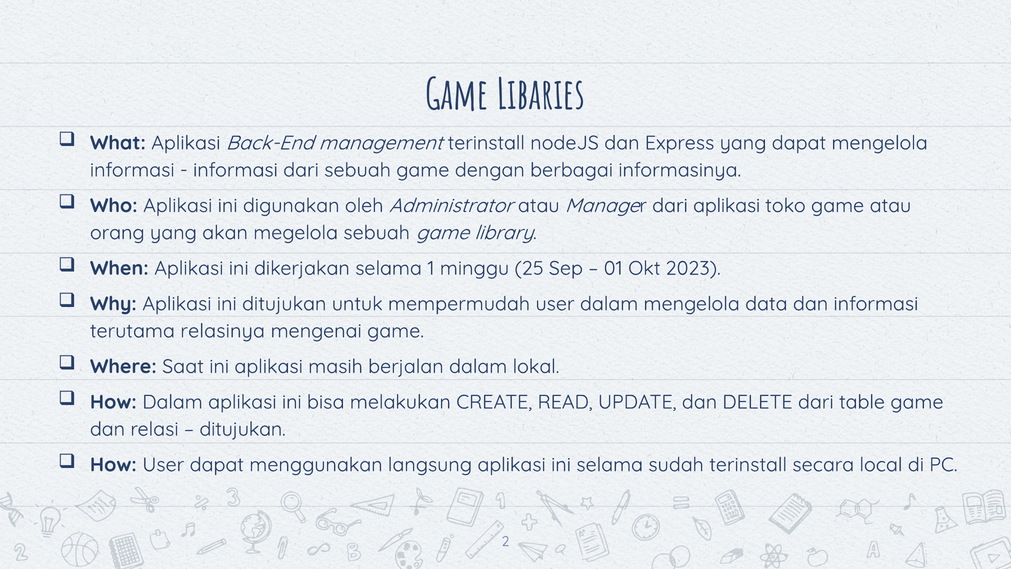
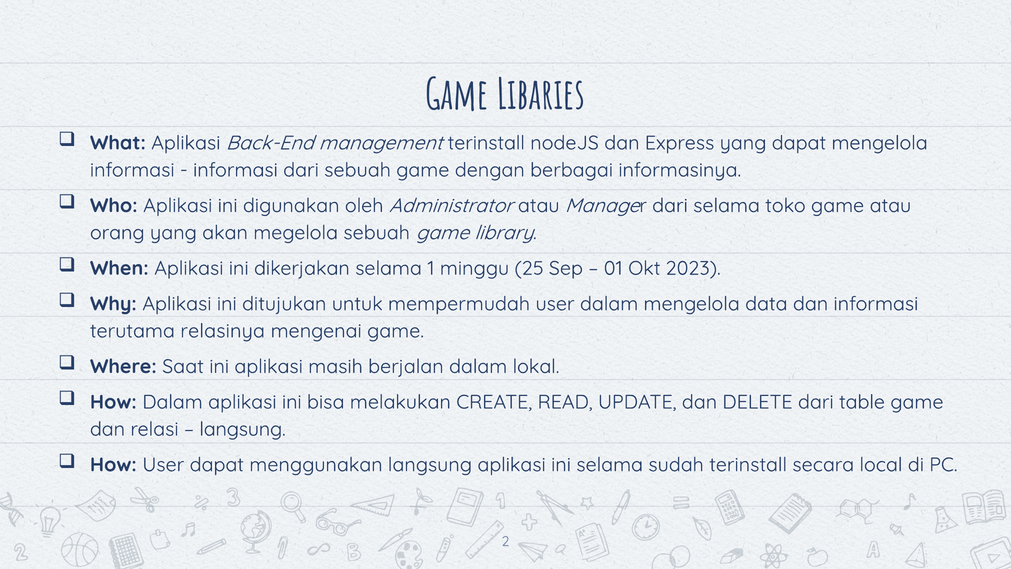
dari aplikasi: aplikasi -> selama
ditujukan at (243, 429): ditujukan -> langsung
